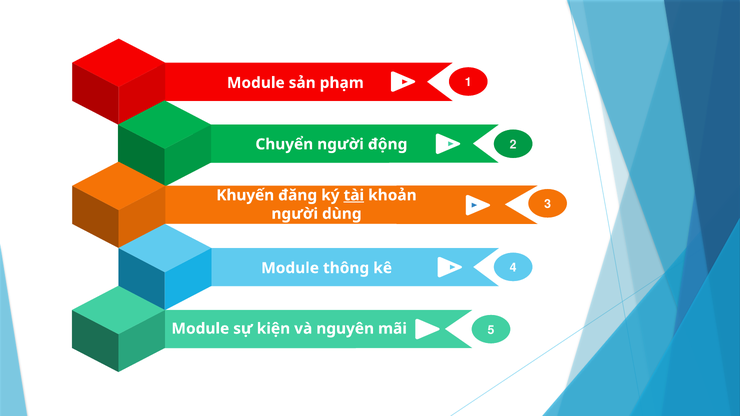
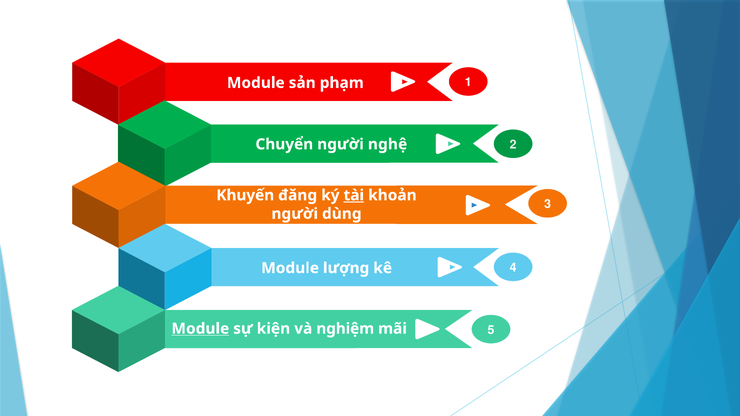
động: động -> nghệ
thông: thông -> lượng
Module at (200, 329) underline: none -> present
nguyên: nguyên -> nghiệm
